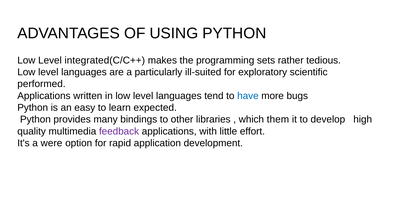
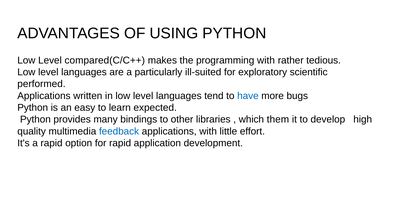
integrated(C/C++: integrated(C/C++ -> compared(C/C++
programming sets: sets -> with
feedback colour: purple -> blue
a were: were -> rapid
